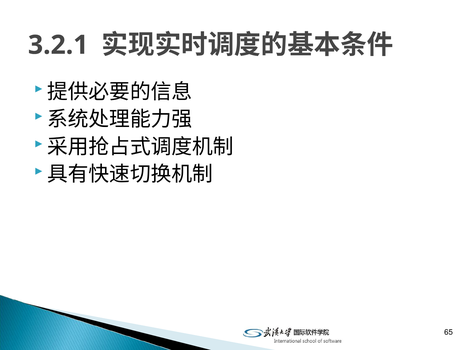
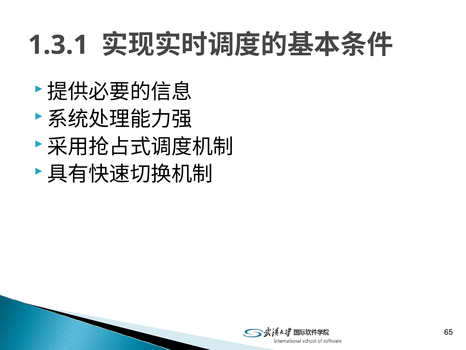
3.2.1: 3.2.1 -> 1.3.1
